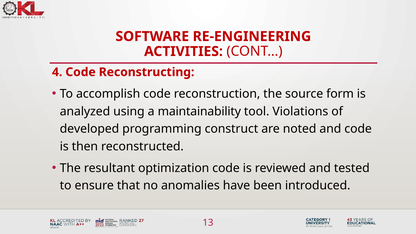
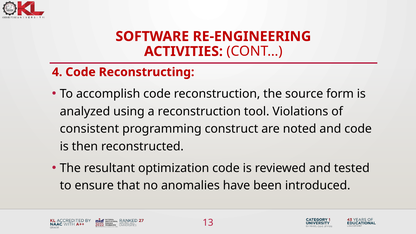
a maintainability: maintainability -> reconstruction
developed: developed -> consistent
